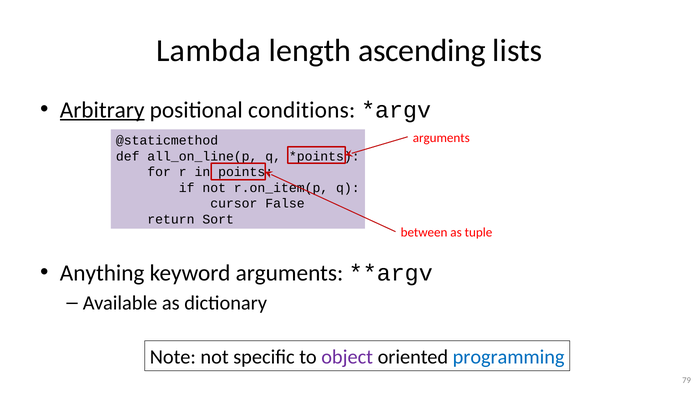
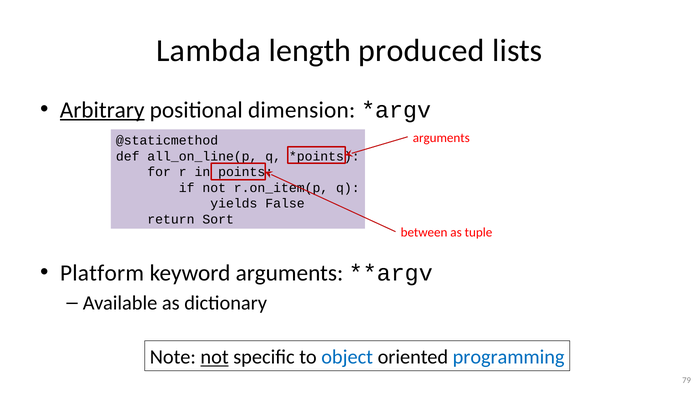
ascending: ascending -> produced
conditions: conditions -> dimension
cursor: cursor -> yields
Anything: Anything -> Platform
not at (215, 357) underline: none -> present
object colour: purple -> blue
